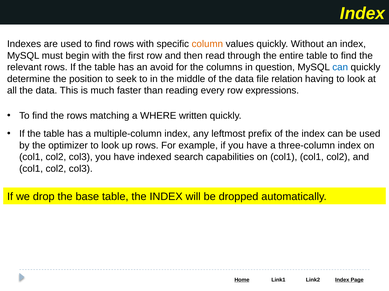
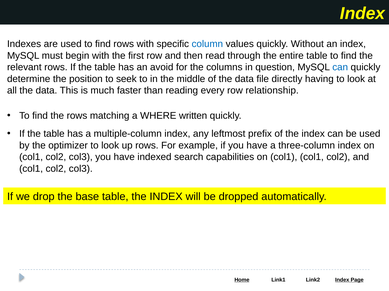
column colour: orange -> blue
relation: relation -> directly
expressions: expressions -> relationship
